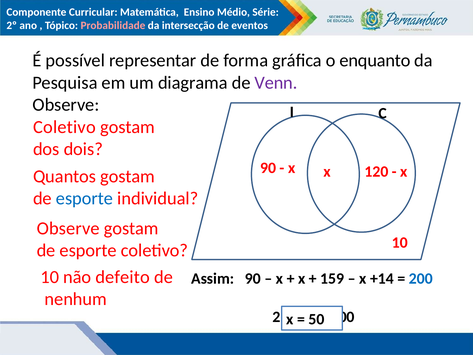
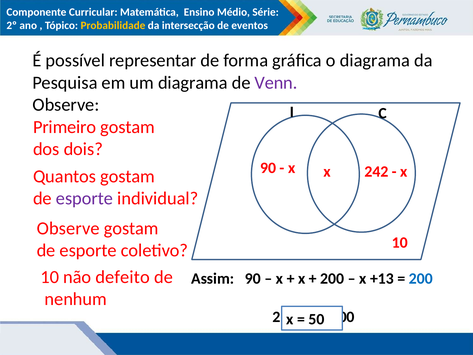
Probabilidade colour: pink -> yellow
o enquanto: enquanto -> diagrama
Coletivo at (64, 127): Coletivo -> Primeiro
120: 120 -> 242
esporte at (85, 198) colour: blue -> purple
159 at (332, 279): 159 -> 200
+14: +14 -> +13
